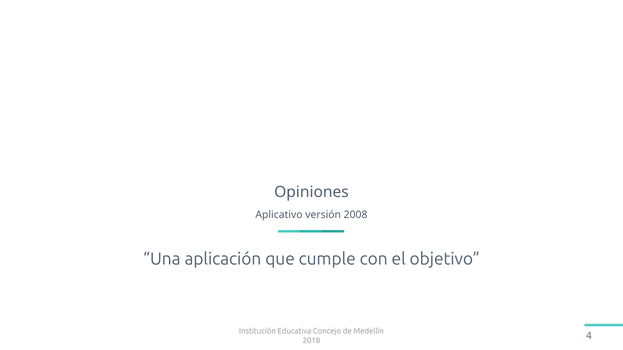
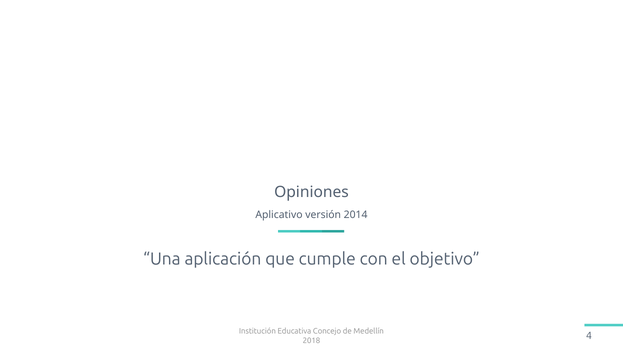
2008: 2008 -> 2014
